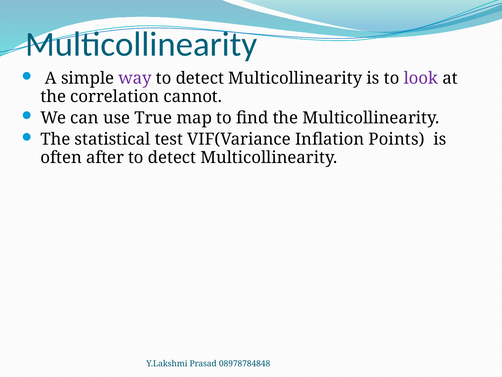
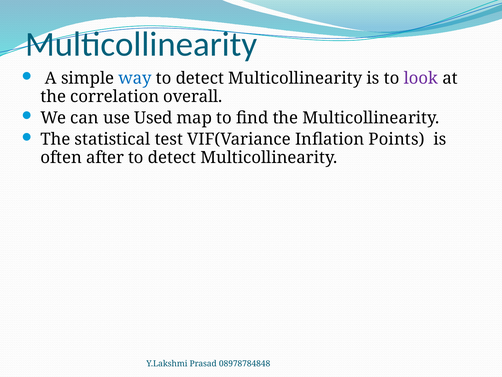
way colour: purple -> blue
cannot: cannot -> overall
True: True -> Used
